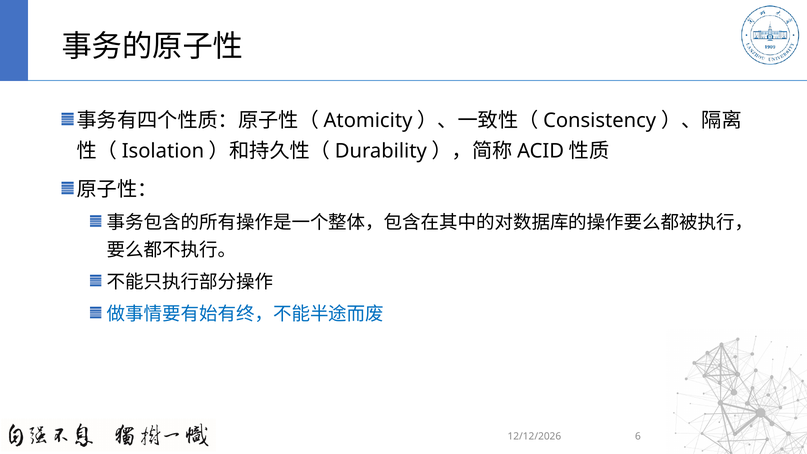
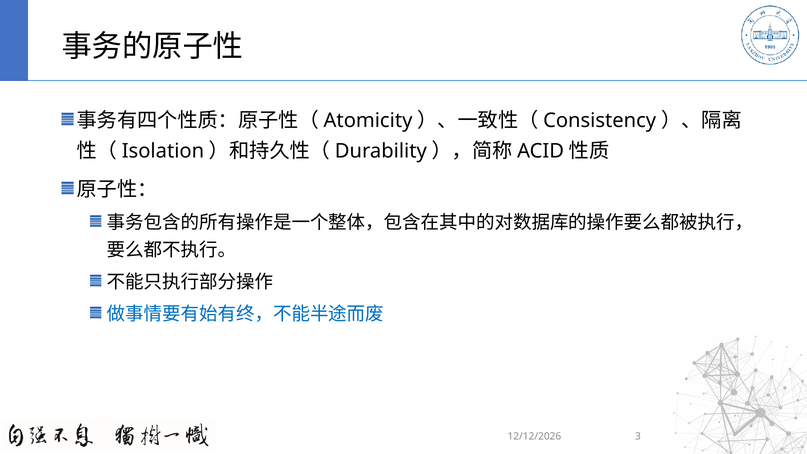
6: 6 -> 3
